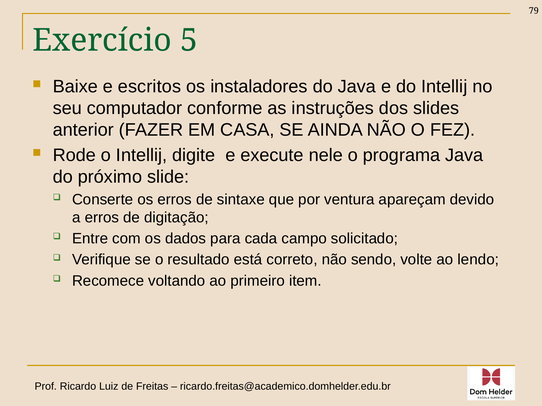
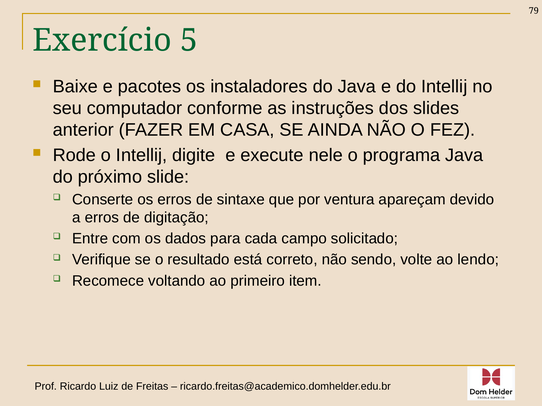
escritos: escritos -> pacotes
